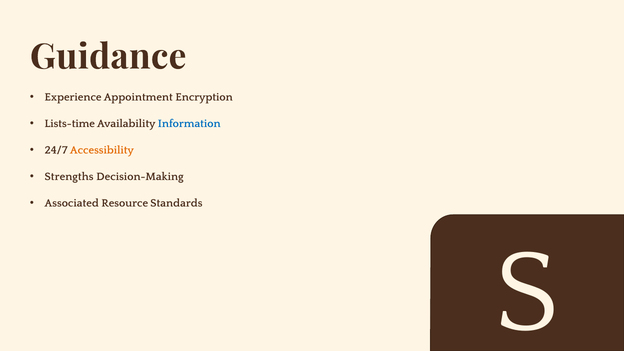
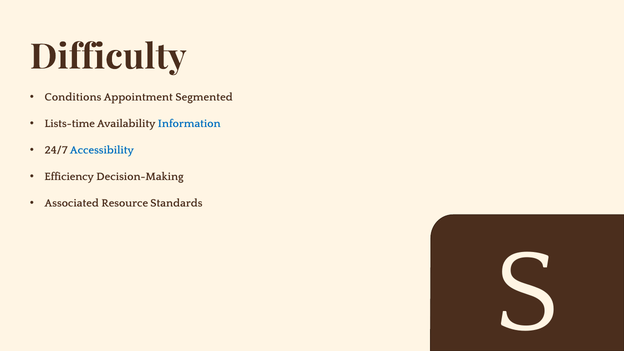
Guidance: Guidance -> Difficulty
Experience: Experience -> Conditions
Encryption: Encryption -> Segmented
Accessibility colour: orange -> blue
Strengths: Strengths -> Efficiency
